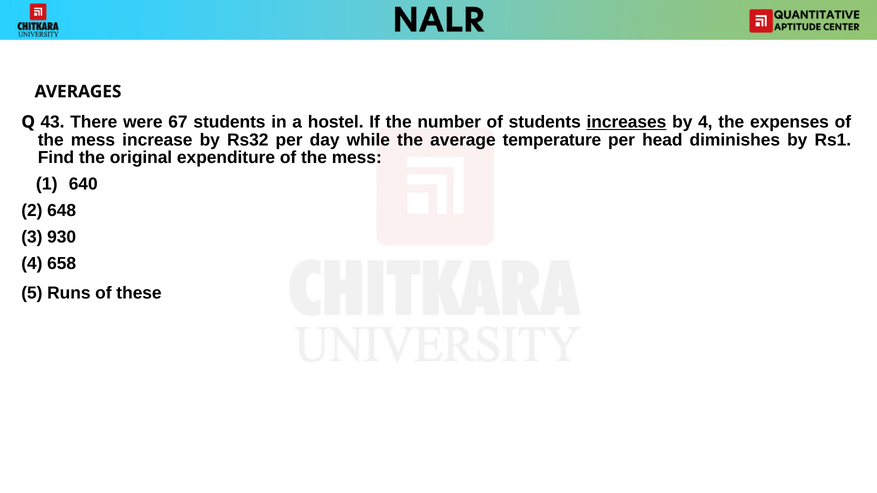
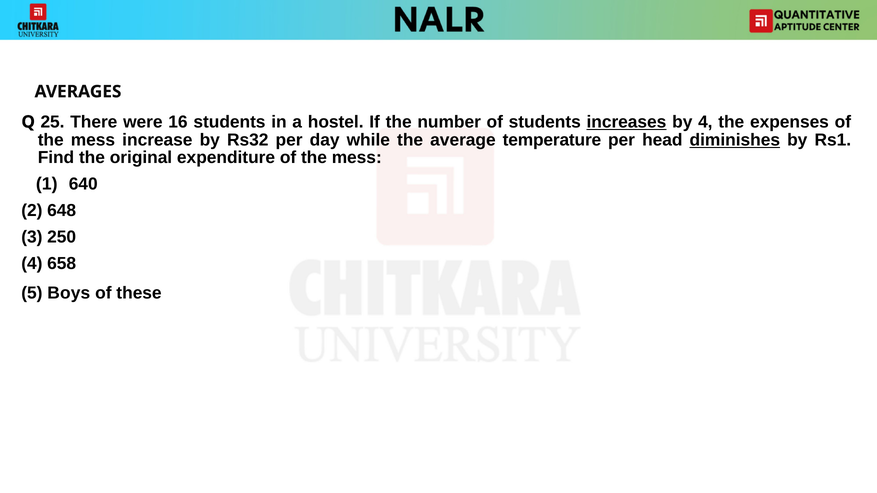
43: 43 -> 25
67: 67 -> 16
diminishes underline: none -> present
930: 930 -> 250
Runs: Runs -> Boys
